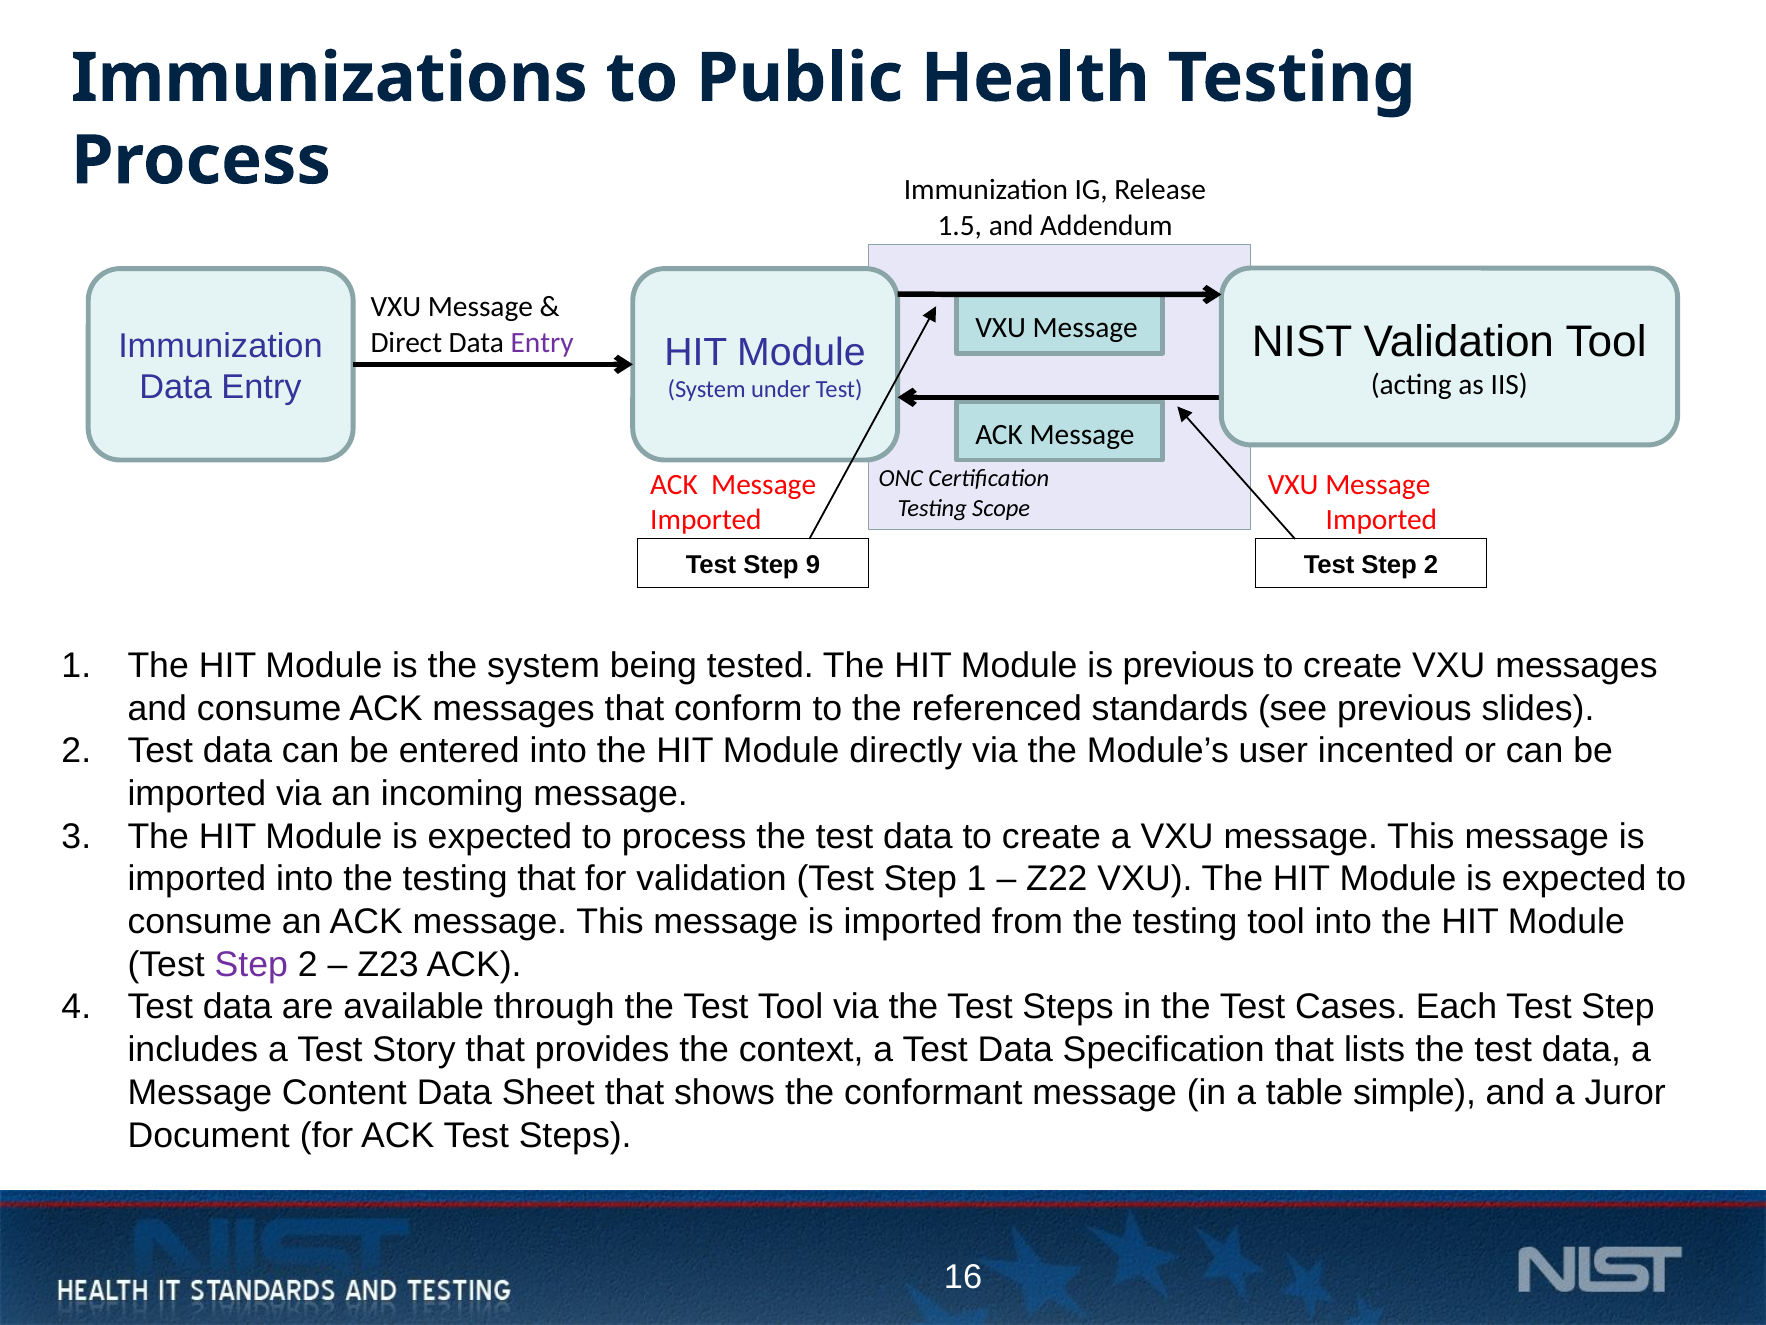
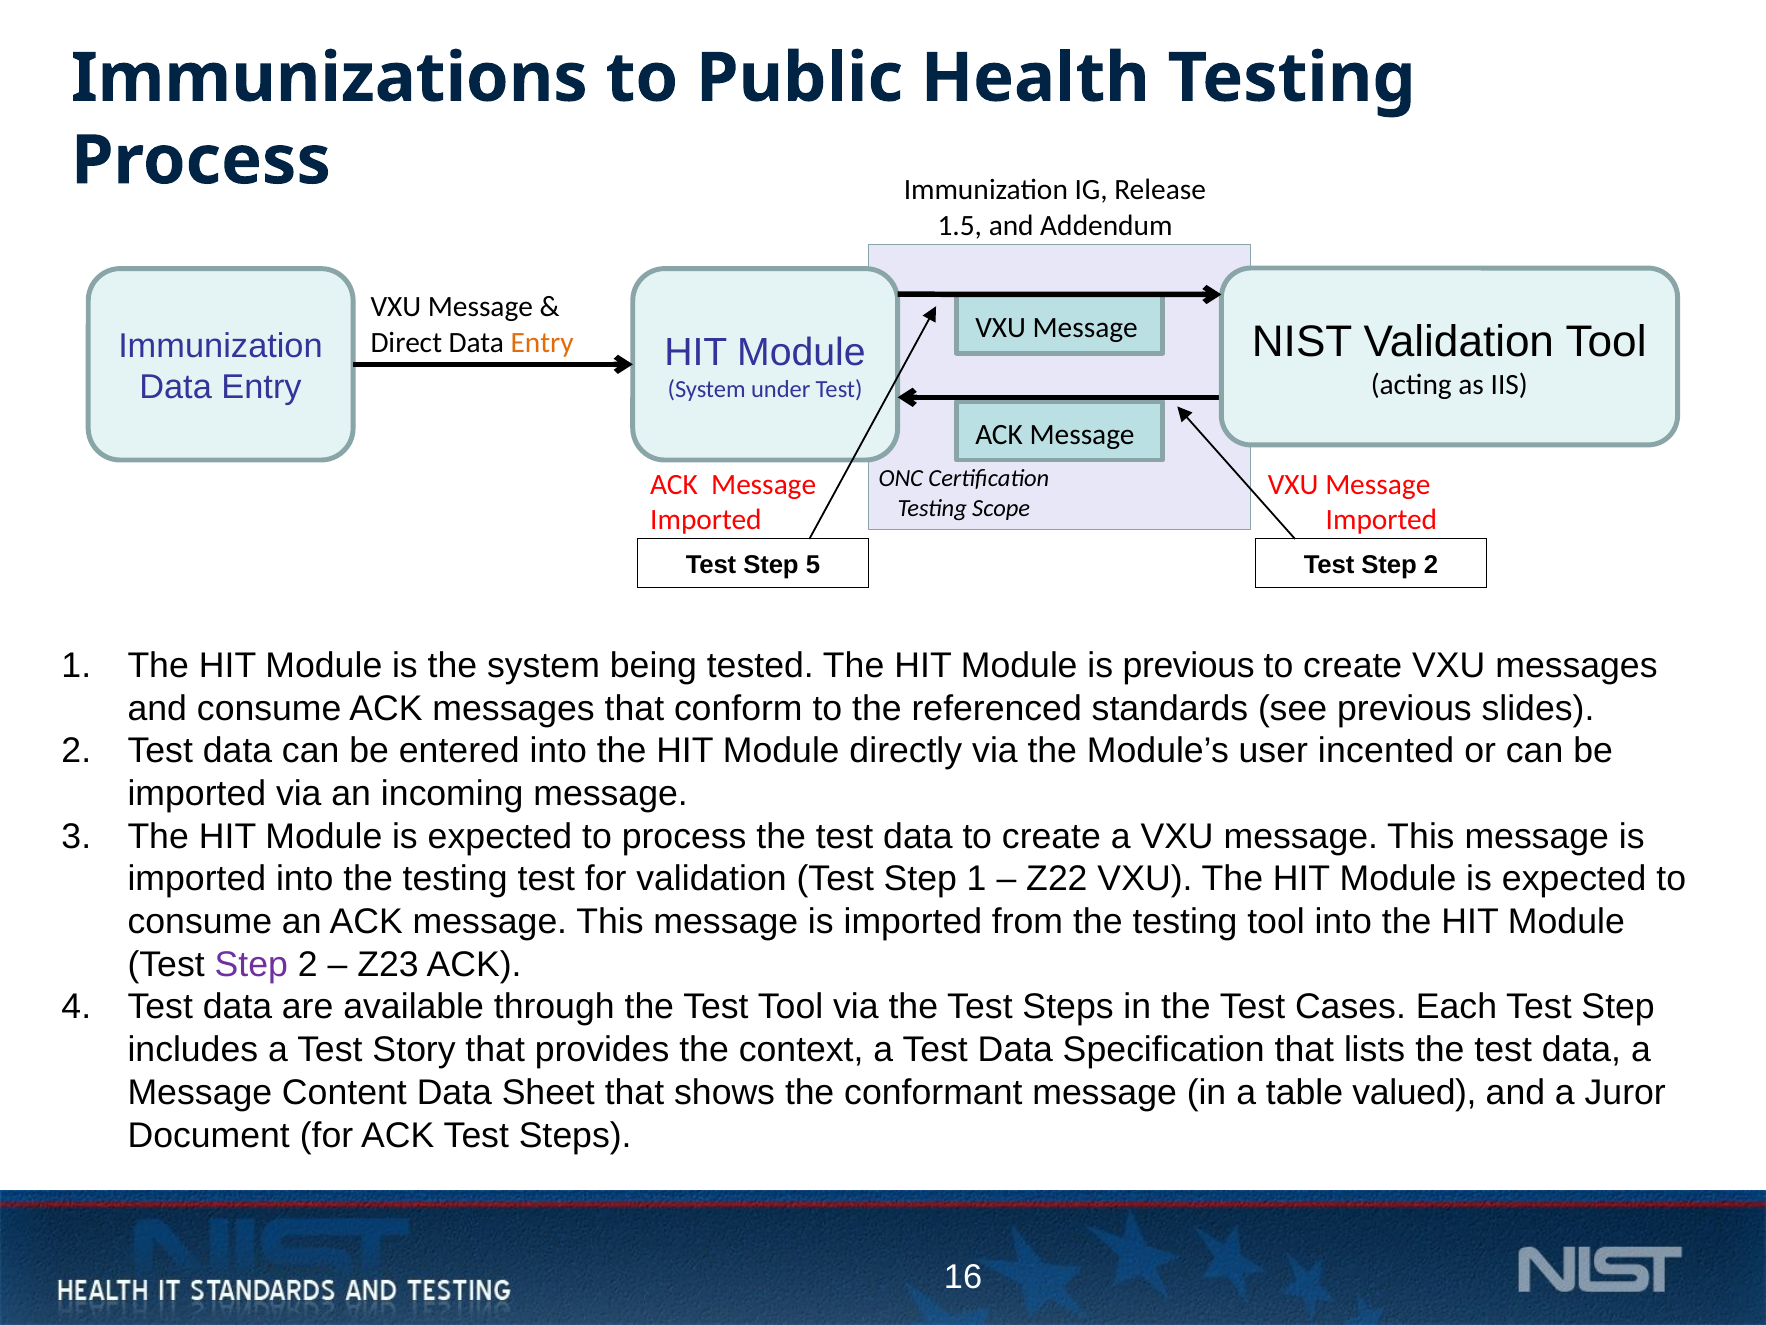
Entry at (542, 342) colour: purple -> orange
9: 9 -> 5
testing that: that -> test
simple: simple -> valued
